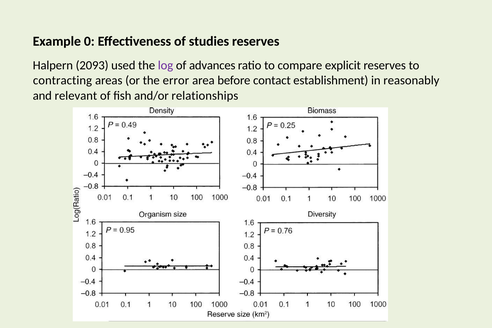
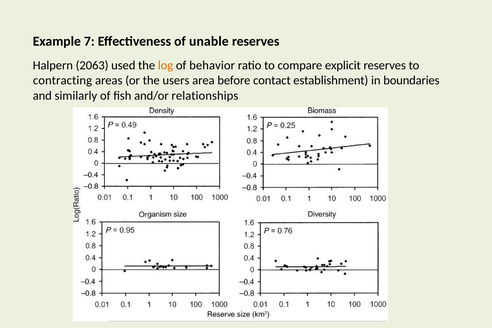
0: 0 -> 7
studies: studies -> unable
2093: 2093 -> 2063
log colour: purple -> orange
advances: advances -> behavior
error: error -> users
reasonably: reasonably -> boundaries
relevant: relevant -> similarly
